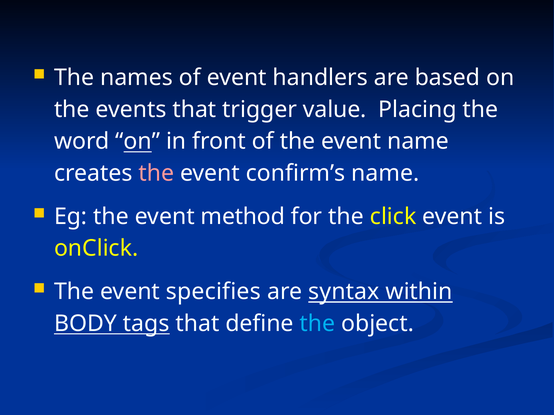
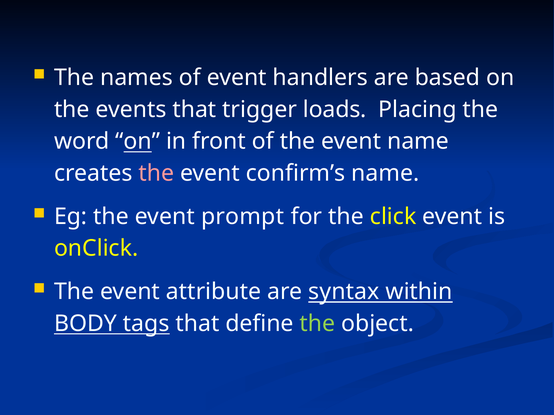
value: value -> loads
method: method -> prompt
specifies: specifies -> attribute
the at (317, 324) colour: light blue -> light green
